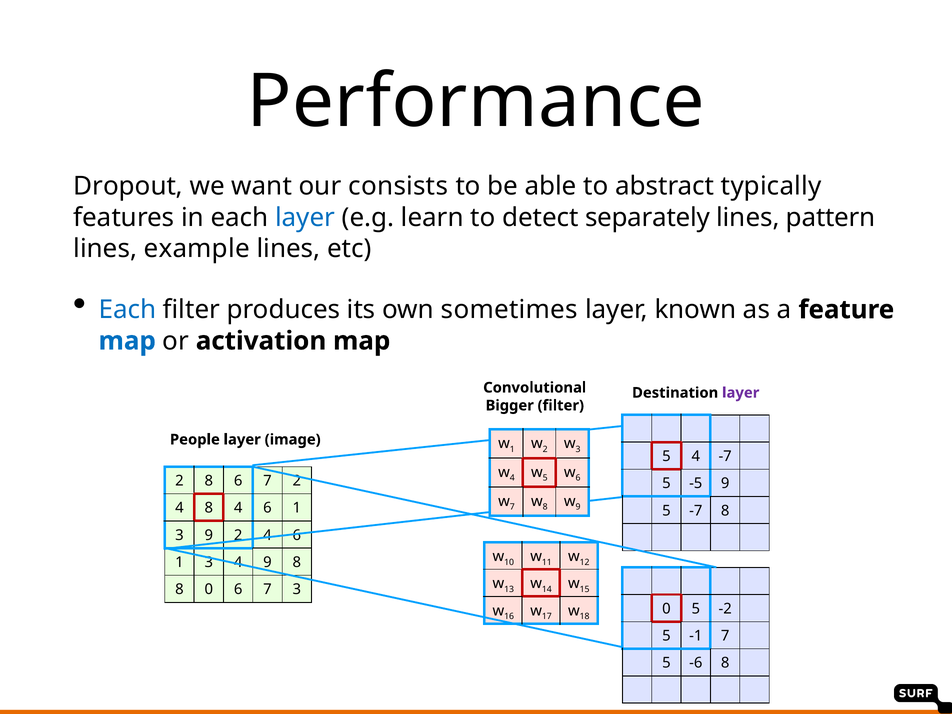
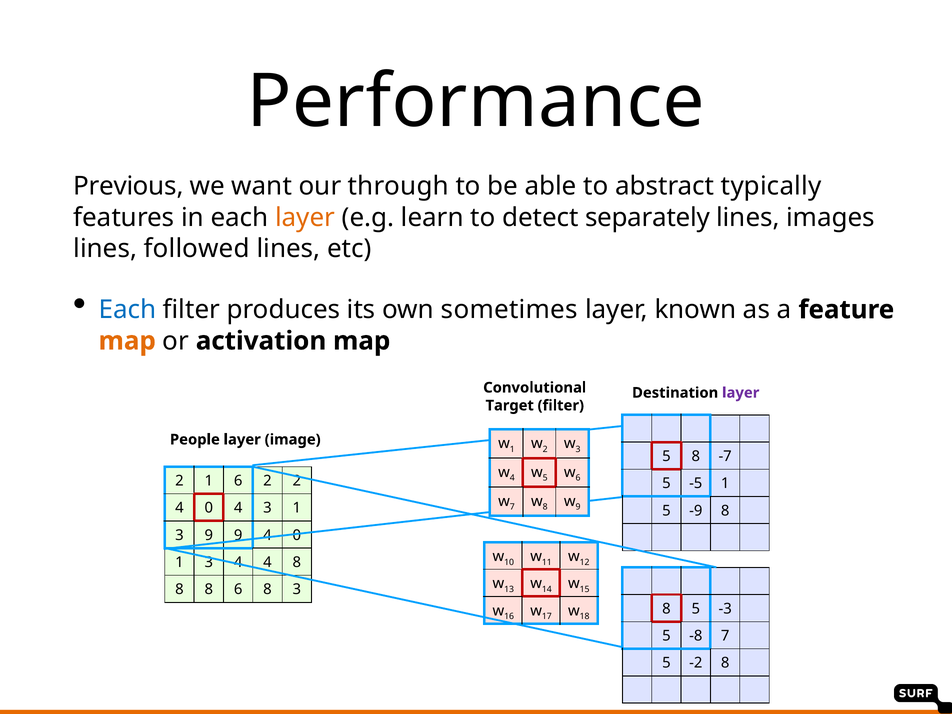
Dropout: Dropout -> Previous
consists: consists -> through
layer at (305, 217) colour: blue -> orange
pattern: pattern -> images
example: example -> followed
map at (127, 341) colour: blue -> orange
Bigger: Bigger -> Target
5 4: 4 -> 8
2 8: 8 -> 1
7 at (267, 481): 7 -> 2
-5 9: 9 -> 1
8 at (209, 508): 8 -> 0
6 at (267, 508): 6 -> 3
5 -7: -7 -> -9
9 2: 2 -> 9
6 at (297, 535): 6 -> 0
4 9: 9 -> 4
0 at (209, 590): 0 -> 8
7 at (267, 590): 7 -> 8
0 at (666, 609): 0 -> 8
-2: -2 -> -3
-1: -1 -> -8
-6: -6 -> -2
